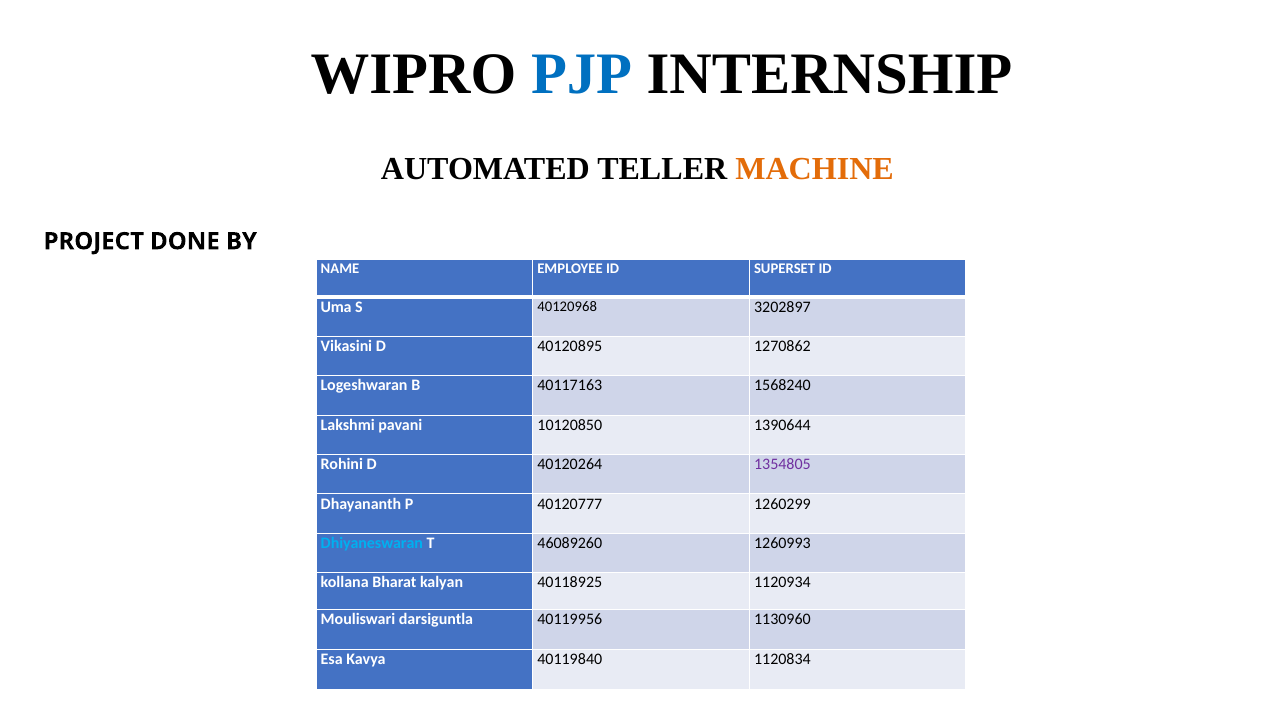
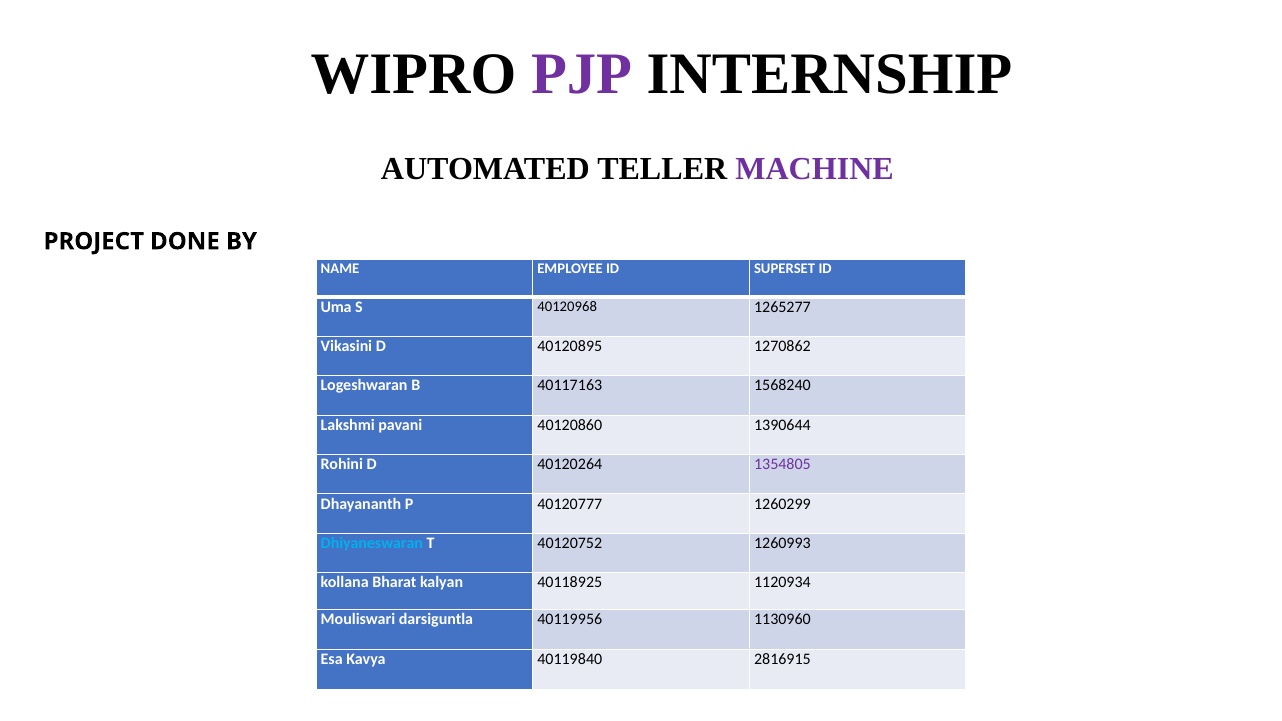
PJP colour: blue -> purple
MACHINE colour: orange -> purple
3202897: 3202897 -> 1265277
10120850: 10120850 -> 40120860
46089260: 46089260 -> 40120752
1120834: 1120834 -> 2816915
